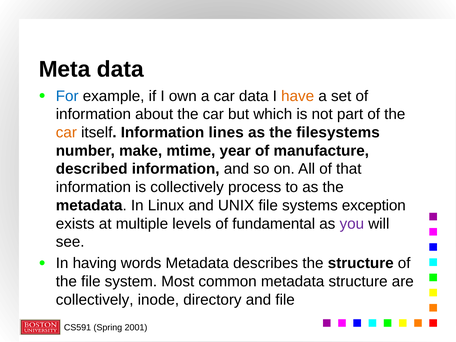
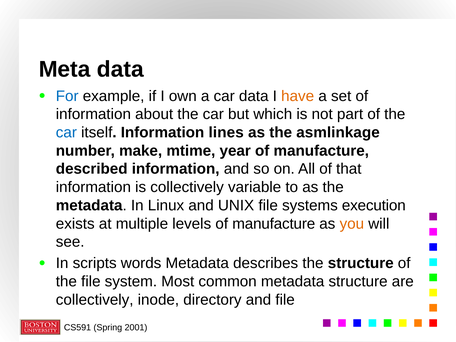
car at (66, 132) colour: orange -> blue
filesystems: filesystems -> asmlinkage
process: process -> variable
exception: exception -> execution
levels of fundamental: fundamental -> manufacture
you colour: purple -> orange
having: having -> scripts
